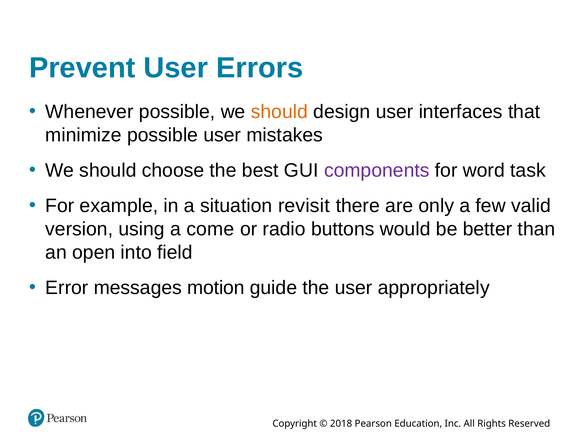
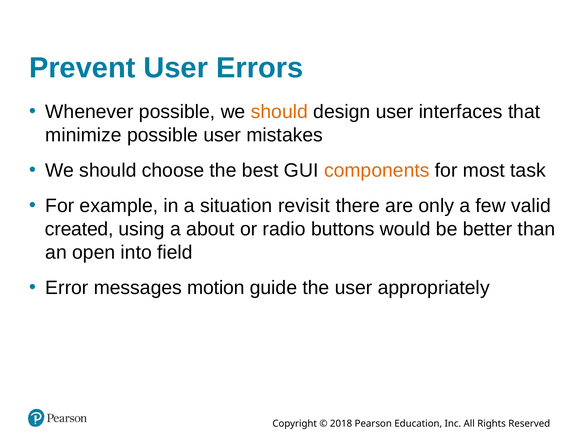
components colour: purple -> orange
word: word -> most
version: version -> created
come: come -> about
